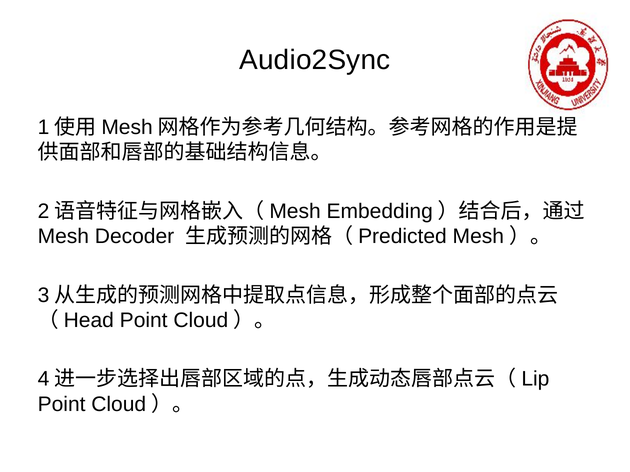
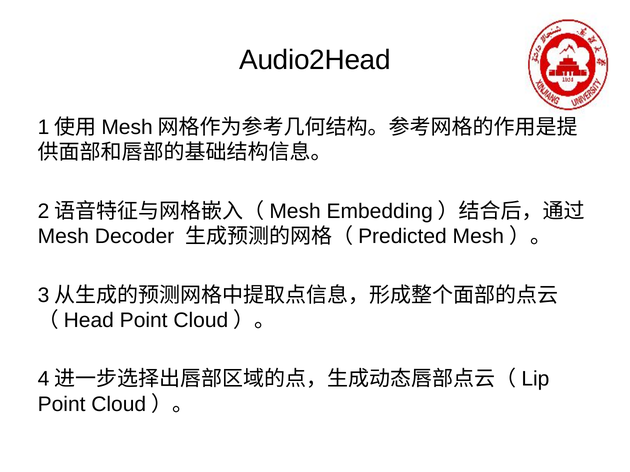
Audio2Sync: Audio2Sync -> Audio2Head
